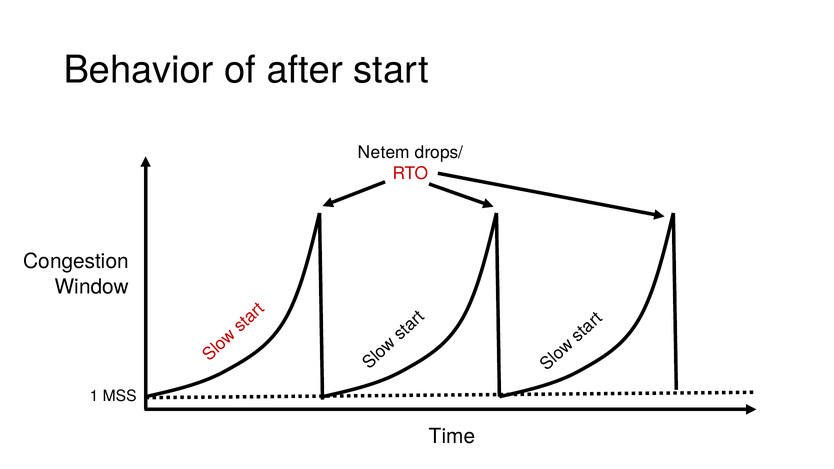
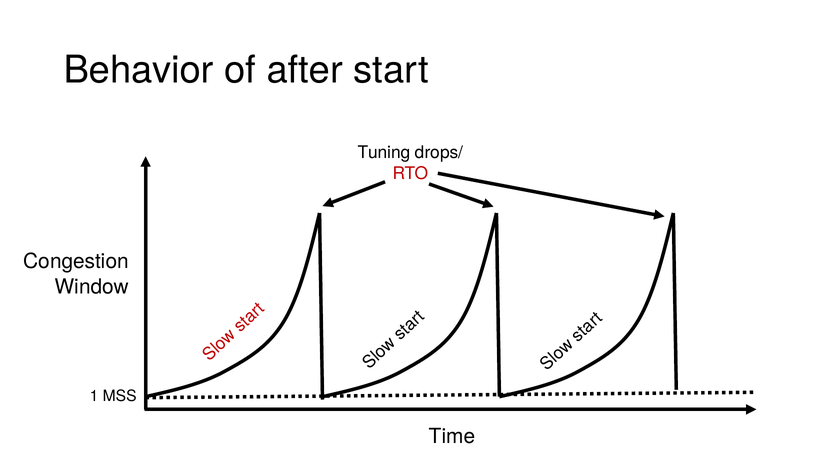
Netem: Netem -> Tuning
